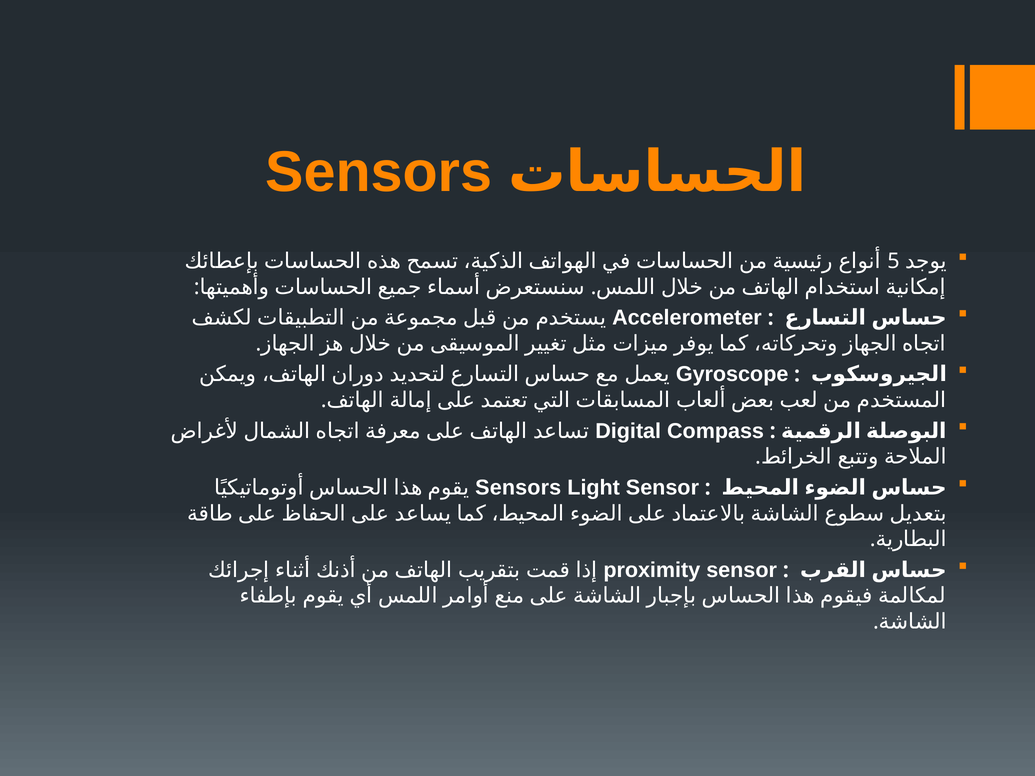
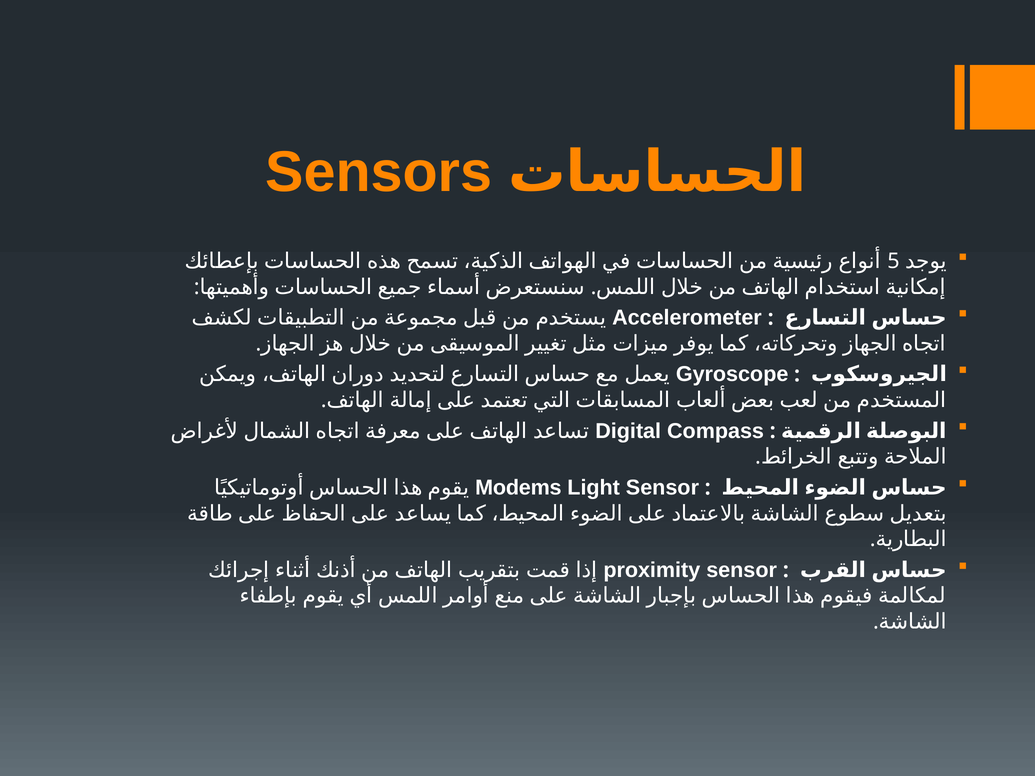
Sensors at (518, 488): Sensors -> Modems
